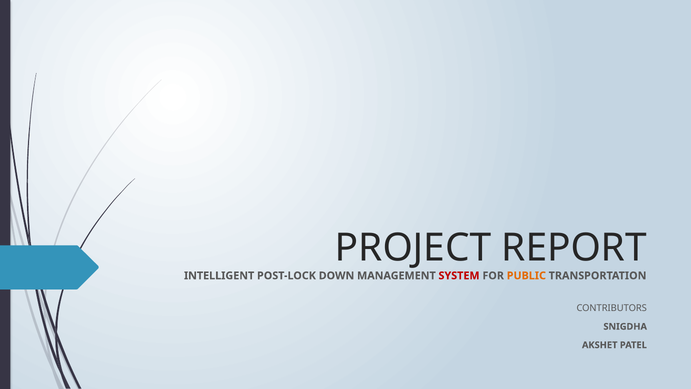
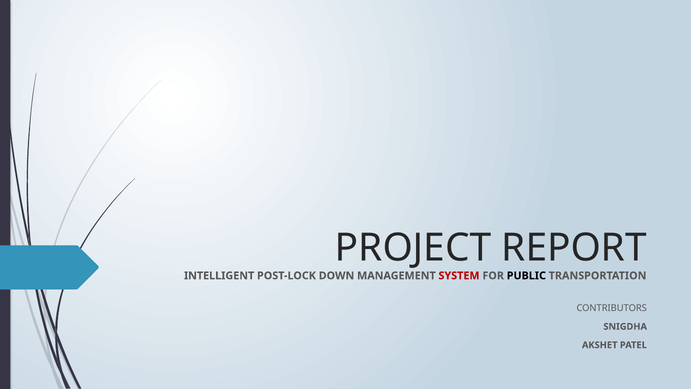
PUBLIC colour: orange -> black
